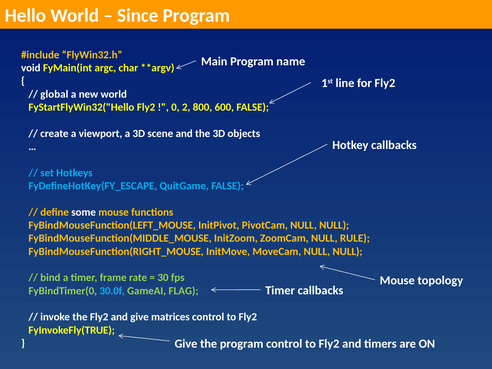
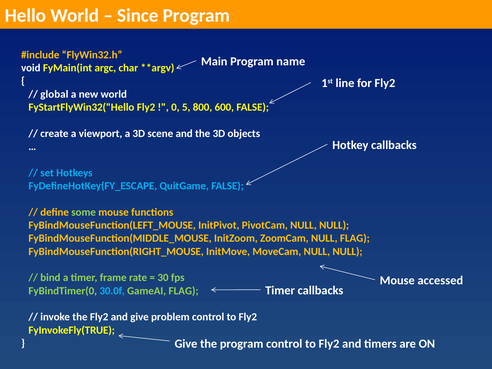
2: 2 -> 5
some colour: white -> light green
NULL RULE: RULE -> FLAG
topology: topology -> accessed
matrices: matrices -> problem
